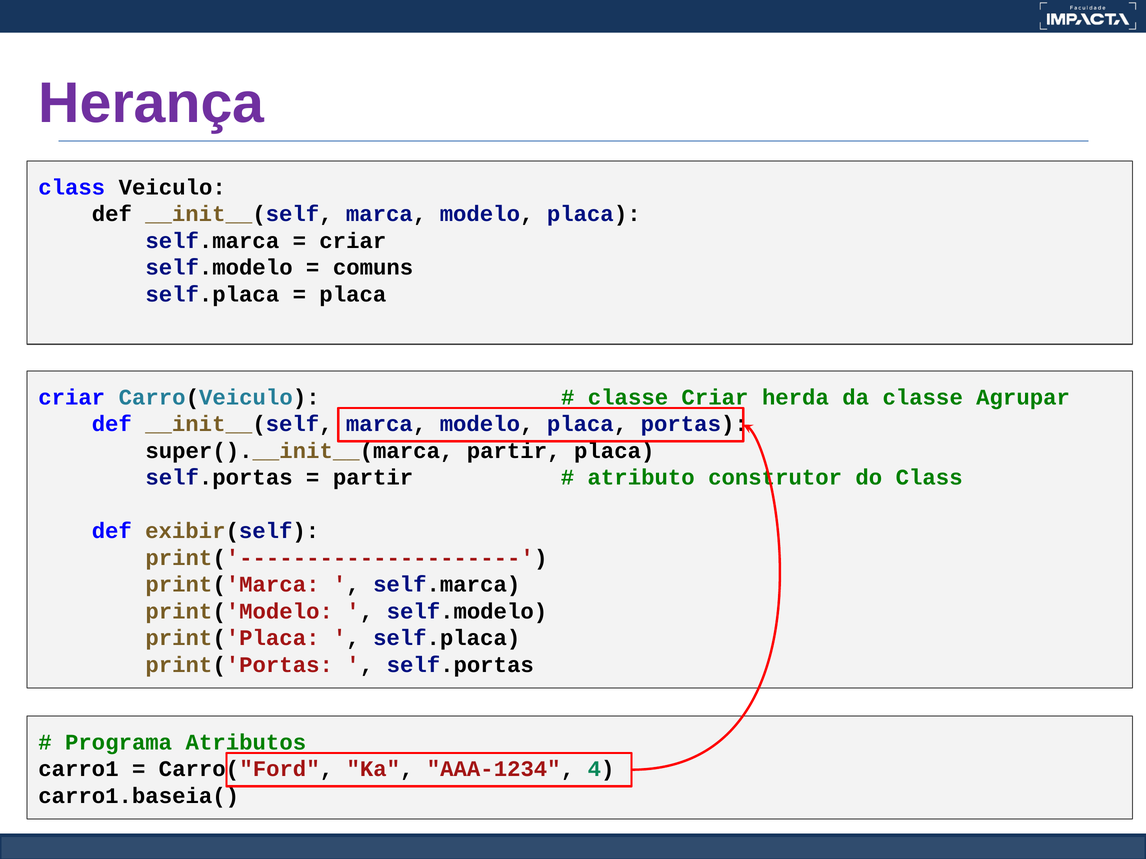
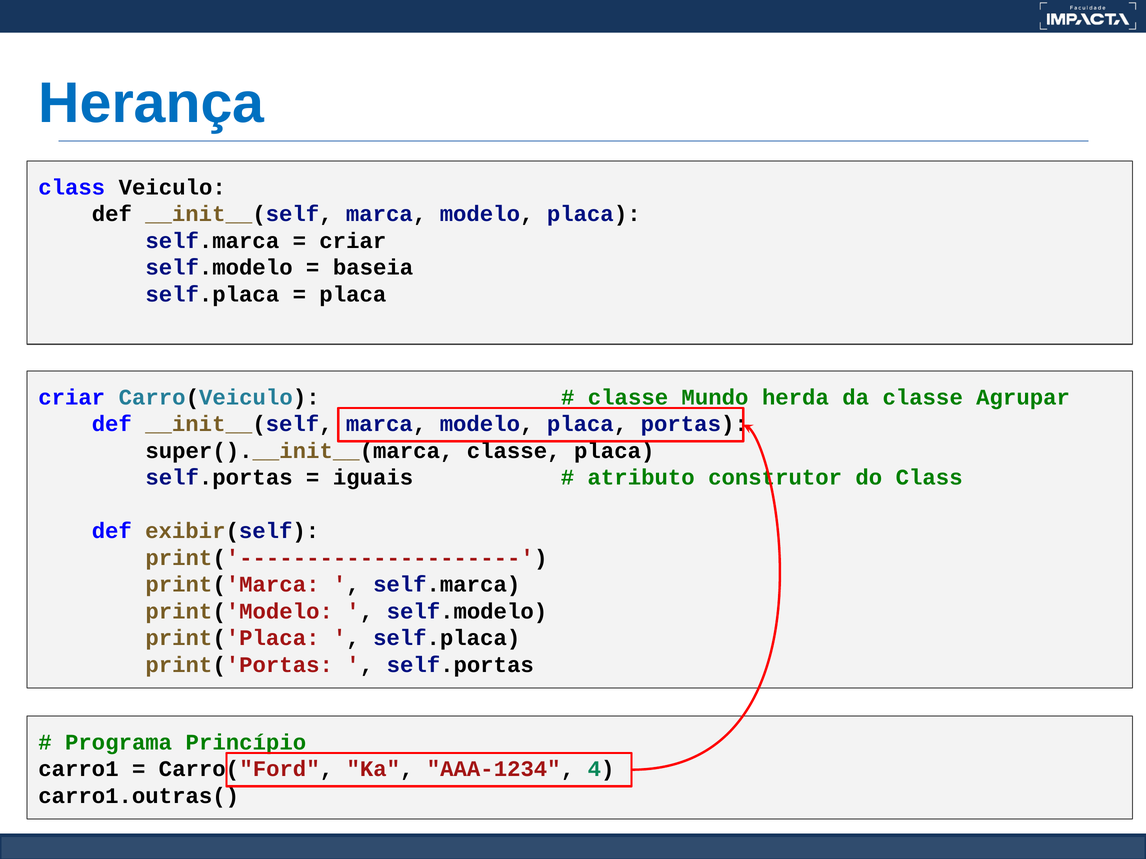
Herança colour: purple -> blue
comuns: comuns -> baseia
classe Criar: Criar -> Mundo
super().__init__(marca partir: partir -> classe
partir at (373, 478): partir -> iguais
Atributos: Atributos -> Princípio
carro1.baseia(: carro1.baseia( -> carro1.outras(
